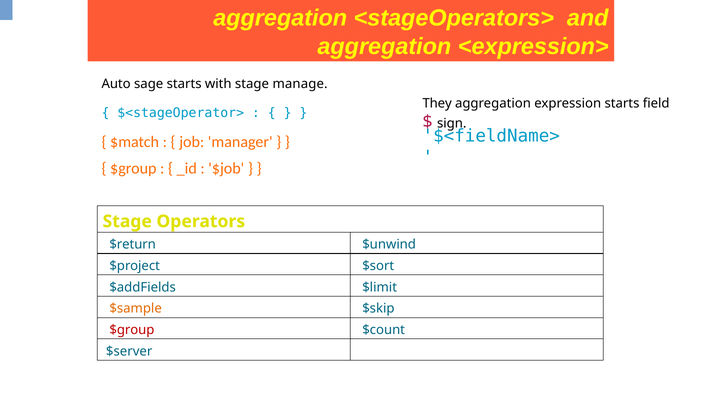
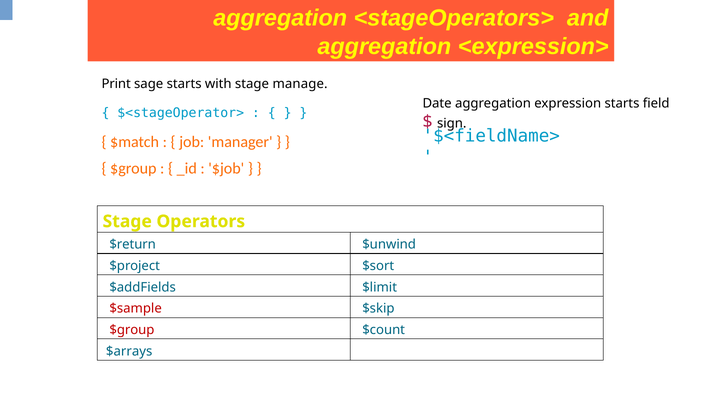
Auto: Auto -> Print
They: They -> Date
$sample colour: orange -> red
$server: $server -> $arrays
